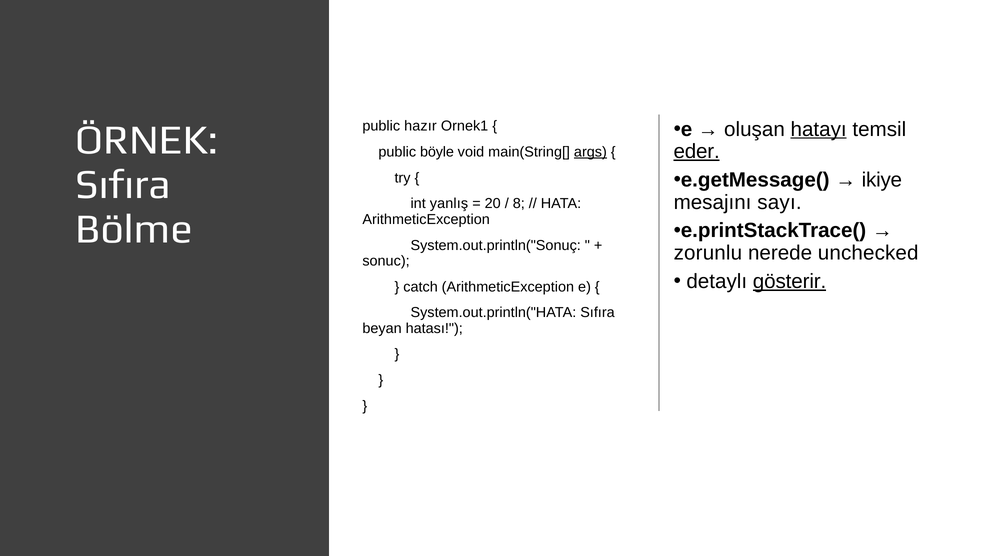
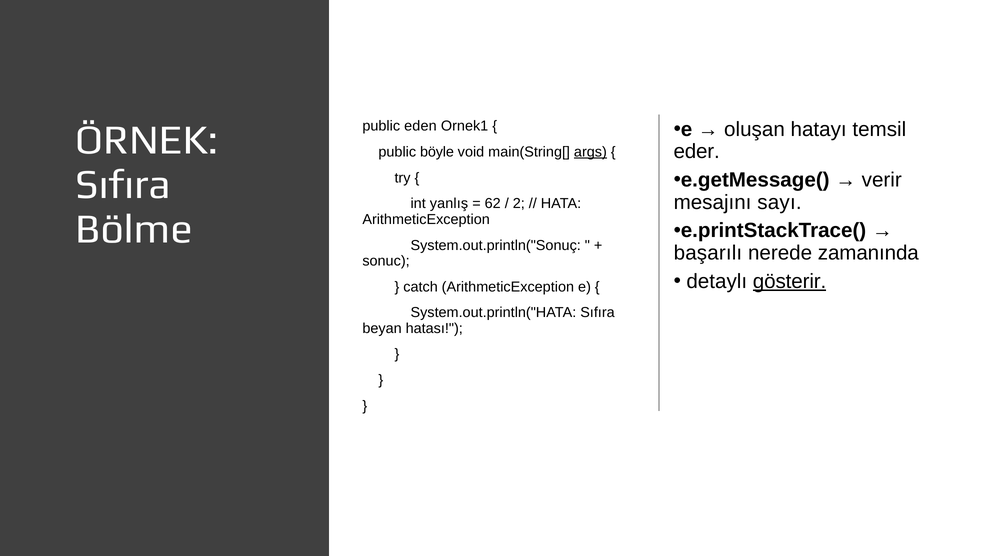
hatayı underline: present -> none
hazır: hazır -> eden
eder underline: present -> none
ikiye: ikiye -> verir
20: 20 -> 62
8: 8 -> 2
zorunlu: zorunlu -> başarılı
unchecked: unchecked -> zamanında
